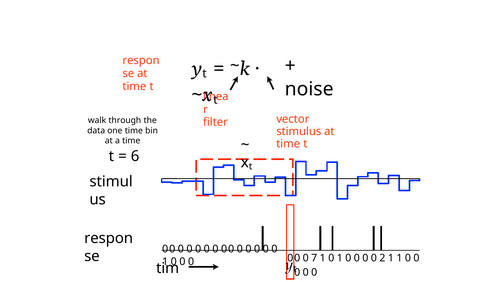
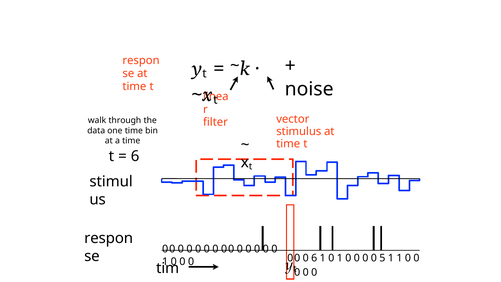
0 7: 7 -> 6
2: 2 -> 5
